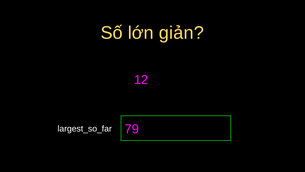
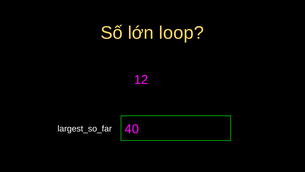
giản: giản -> loop
79: 79 -> 40
